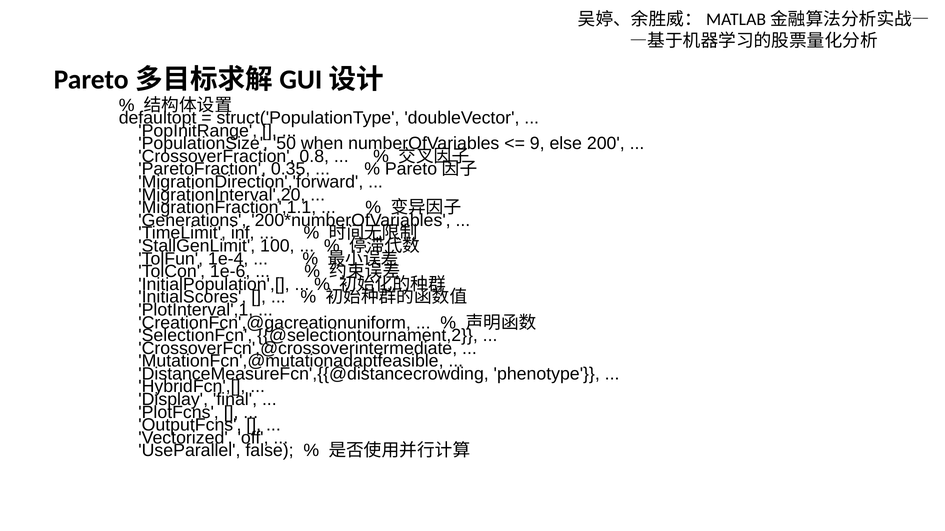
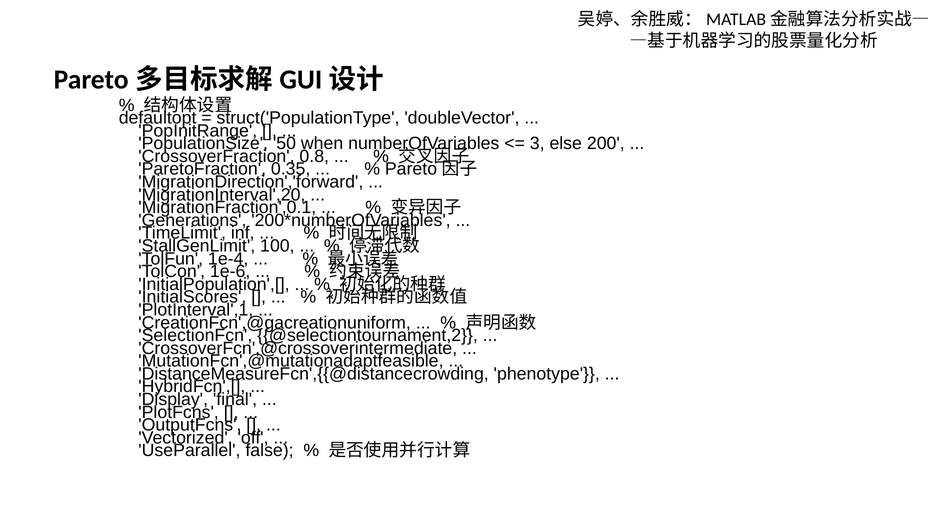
9: 9 -> 3
MigrationFraction',1.1: MigrationFraction',1.1 -> MigrationFraction',0.1
